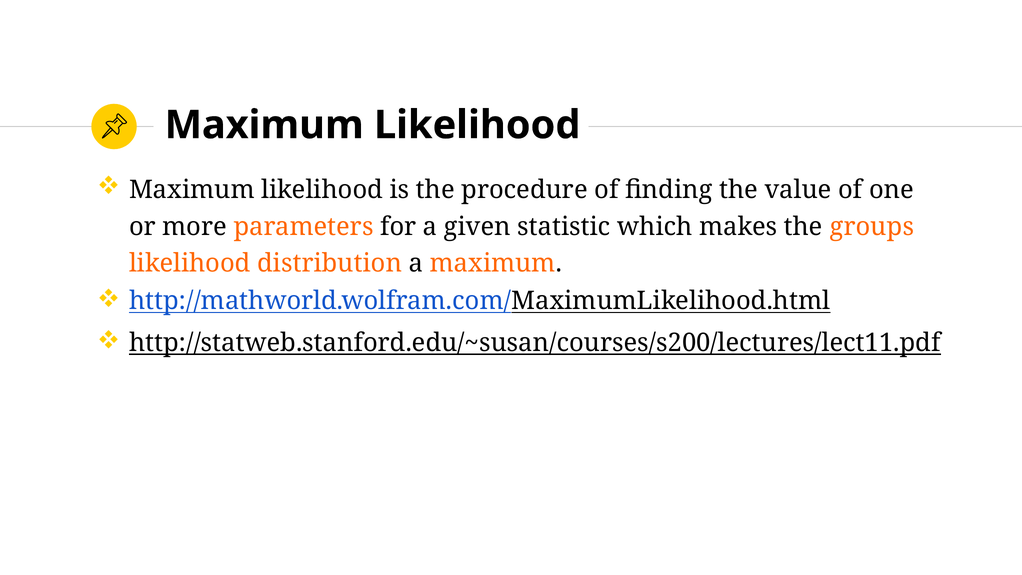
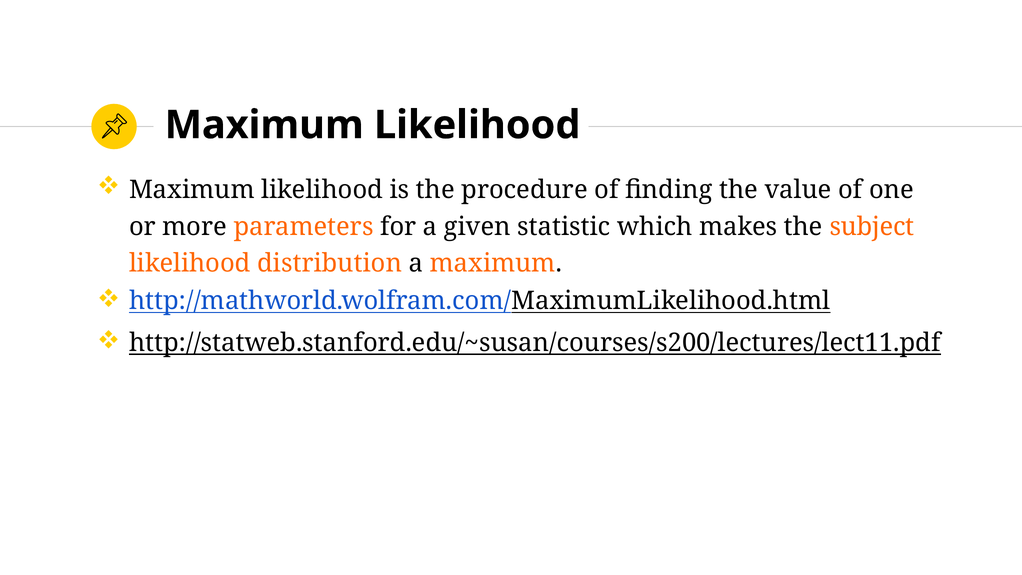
groups: groups -> subject
